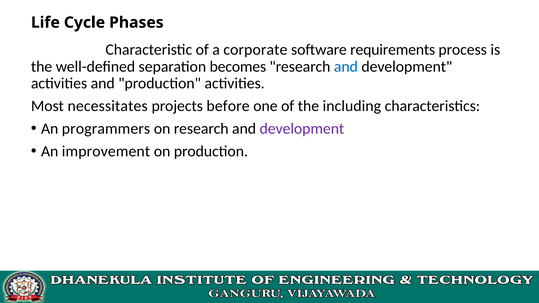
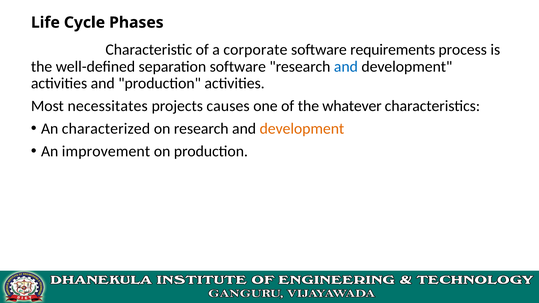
separation becomes: becomes -> software
before: before -> causes
including: including -> whatever
programmers: programmers -> characterized
development at (302, 129) colour: purple -> orange
